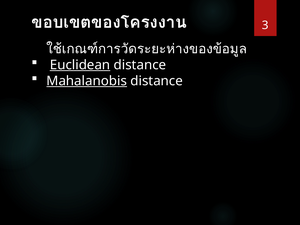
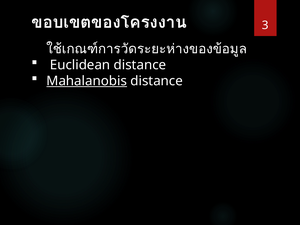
Euclidean underline: present -> none
